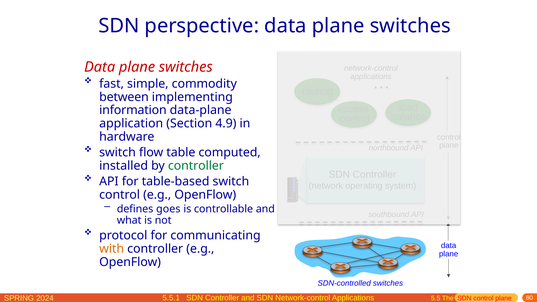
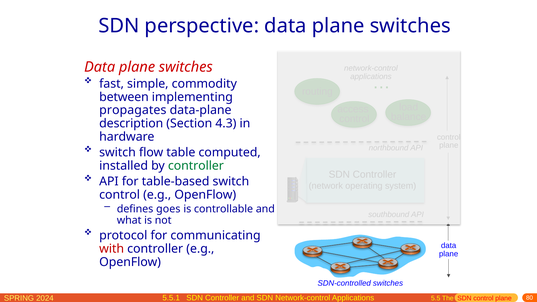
information: information -> propagates
application: application -> description
4.9: 4.9 -> 4.3
with colour: orange -> red
